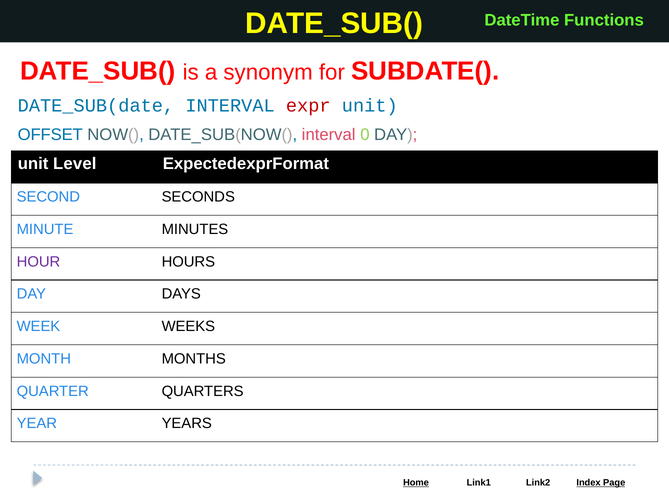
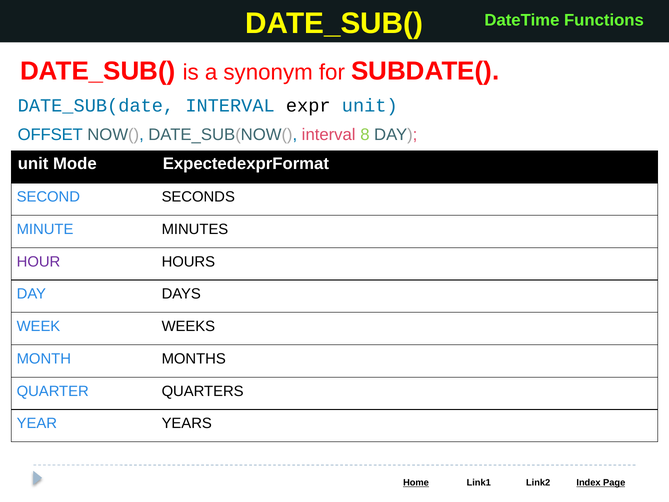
expr colour: red -> black
0: 0 -> 8
Level: Level -> Mode
